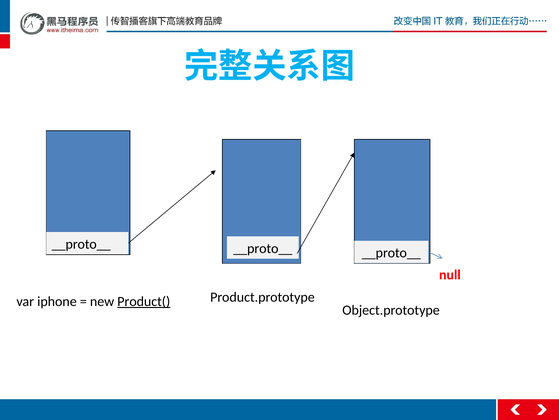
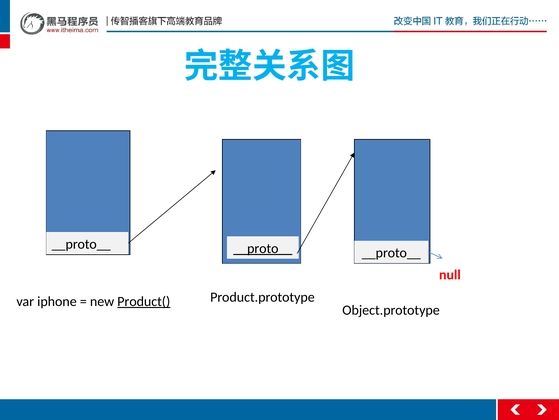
__proto__ at (263, 248) underline: none -> present
